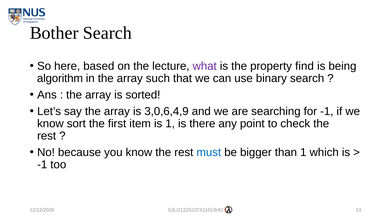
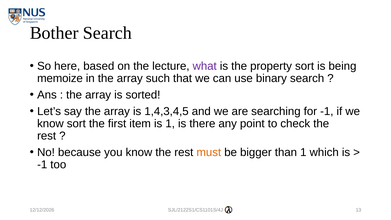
property find: find -> sort
algorithm: algorithm -> memoize
3,0,6,4,9: 3,0,6,4,9 -> 1,4,3,4,5
must colour: blue -> orange
